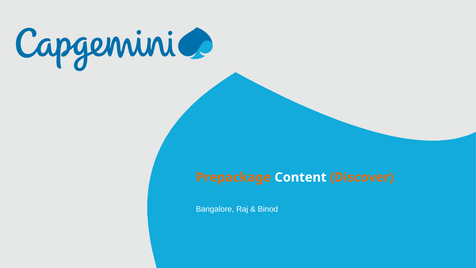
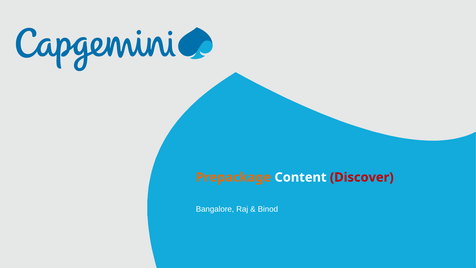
Discover colour: orange -> red
